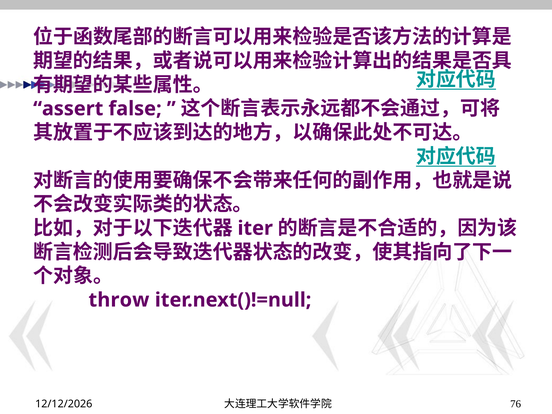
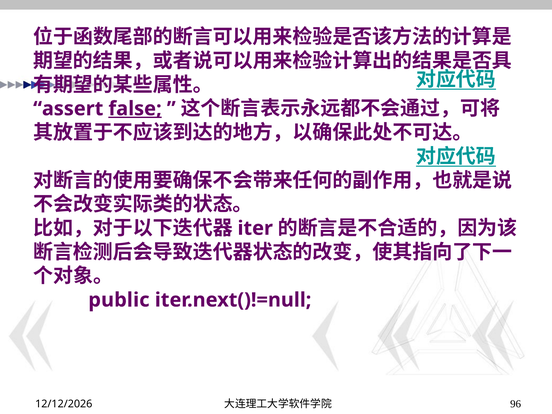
false underline: none -> present
throw: throw -> public
76: 76 -> 96
